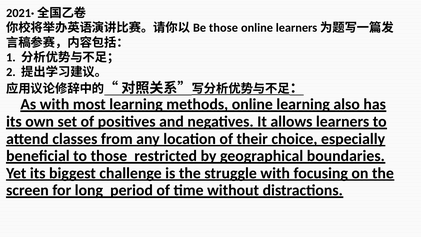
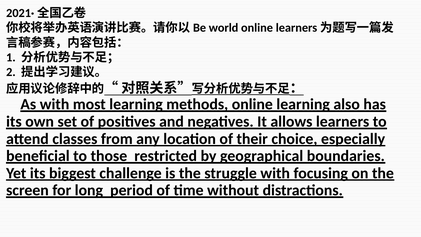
those at (223, 28): those -> world
